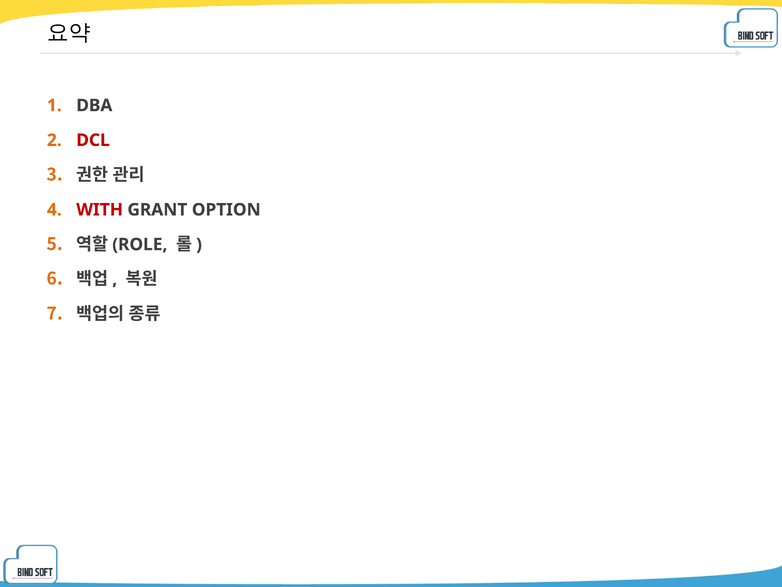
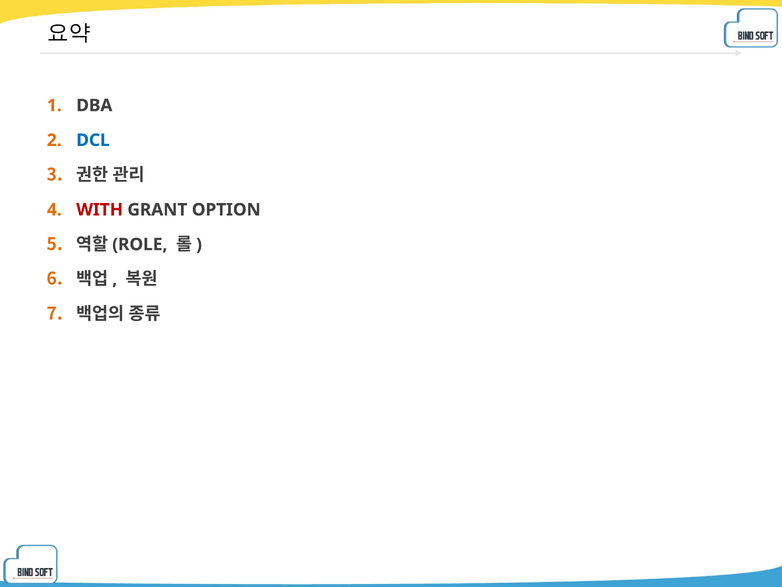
DCL colour: red -> blue
